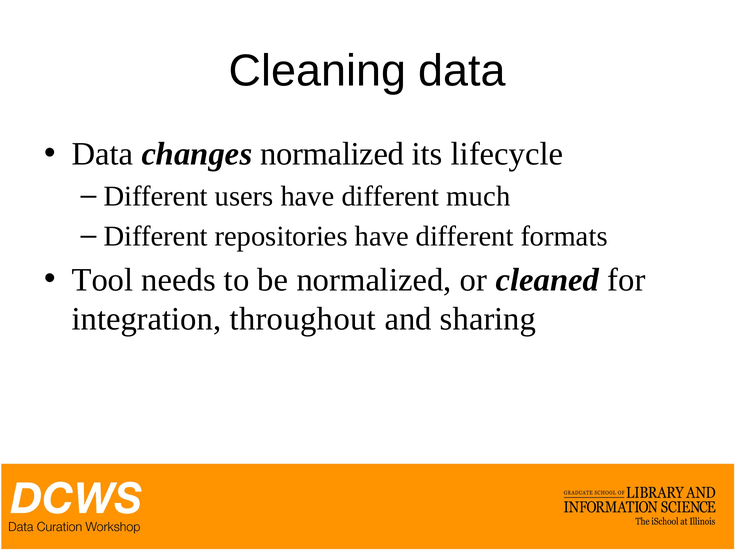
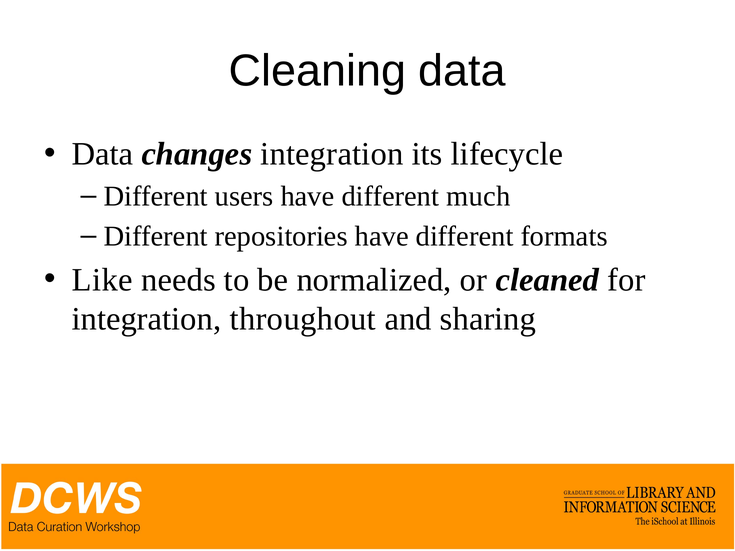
changes normalized: normalized -> integration
Tool: Tool -> Like
